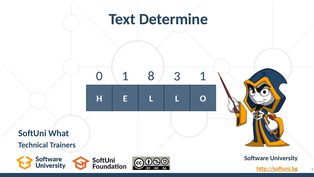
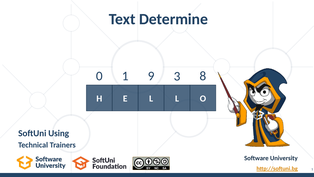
8: 8 -> 9
3 1: 1 -> 8
What: What -> Using
